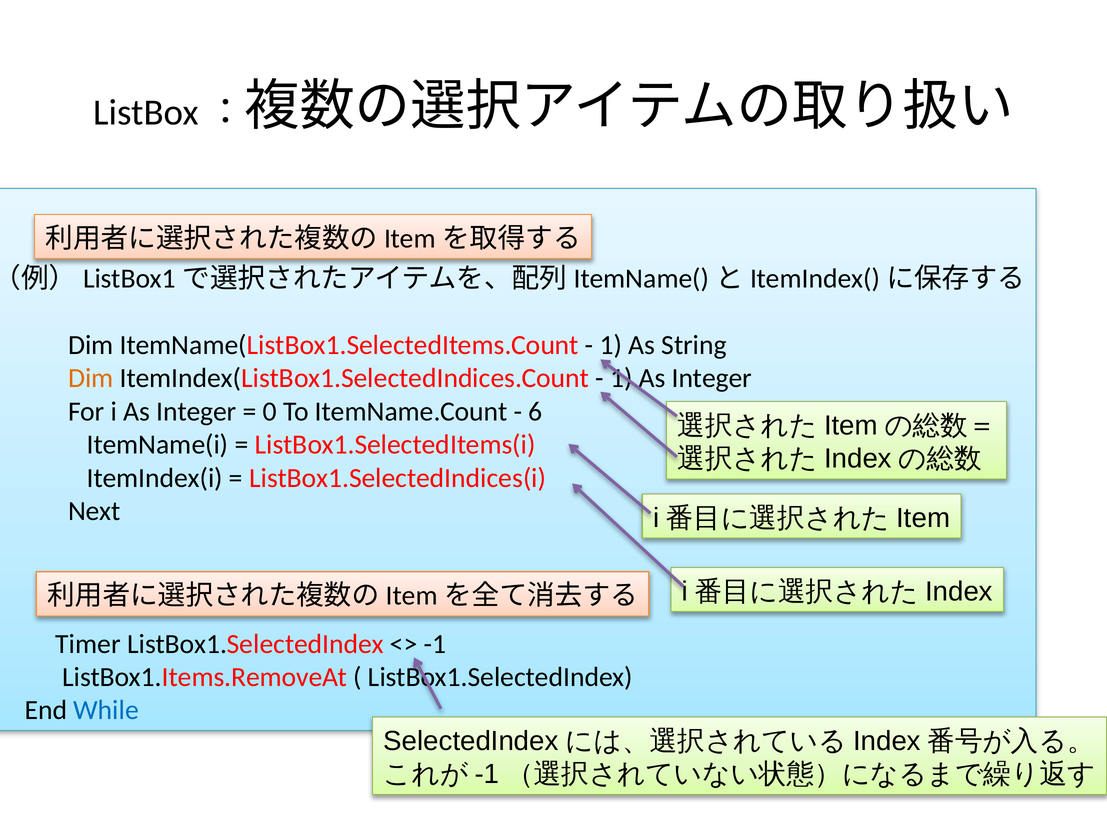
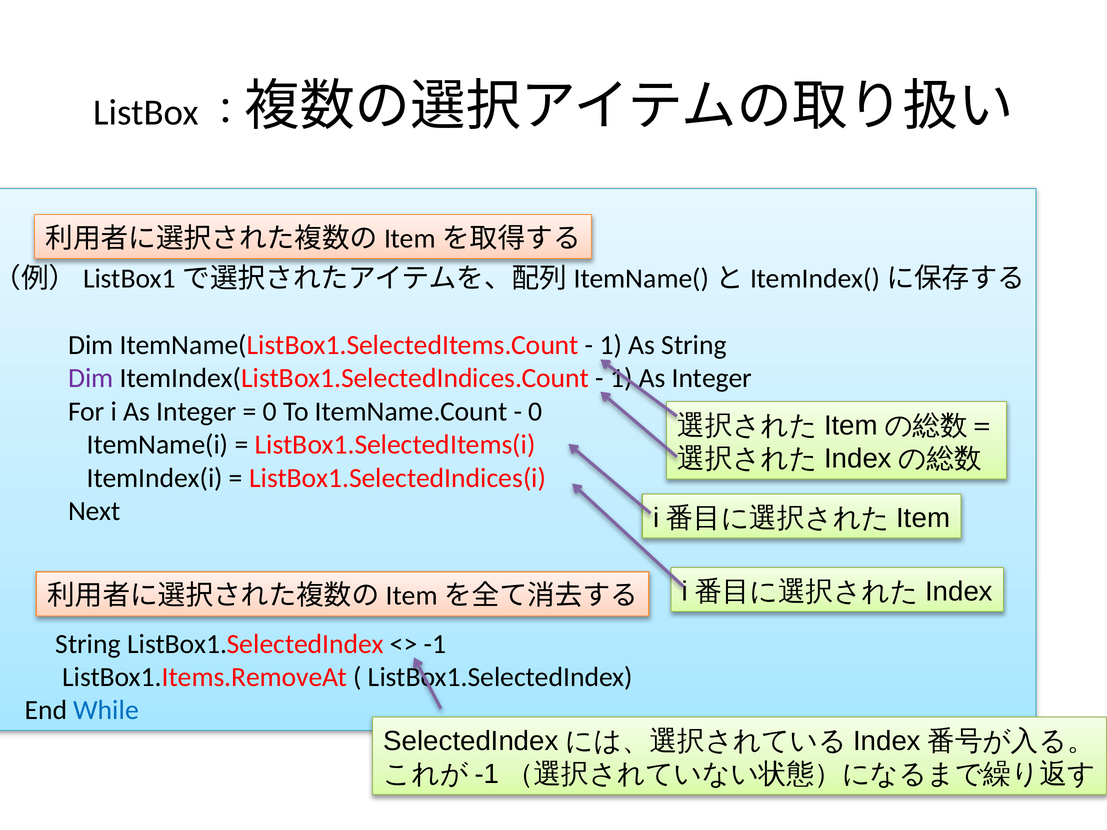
Dim at (91, 378) colour: orange -> purple
6 at (535, 412): 6 -> 0
Timer at (88, 644): Timer -> String
